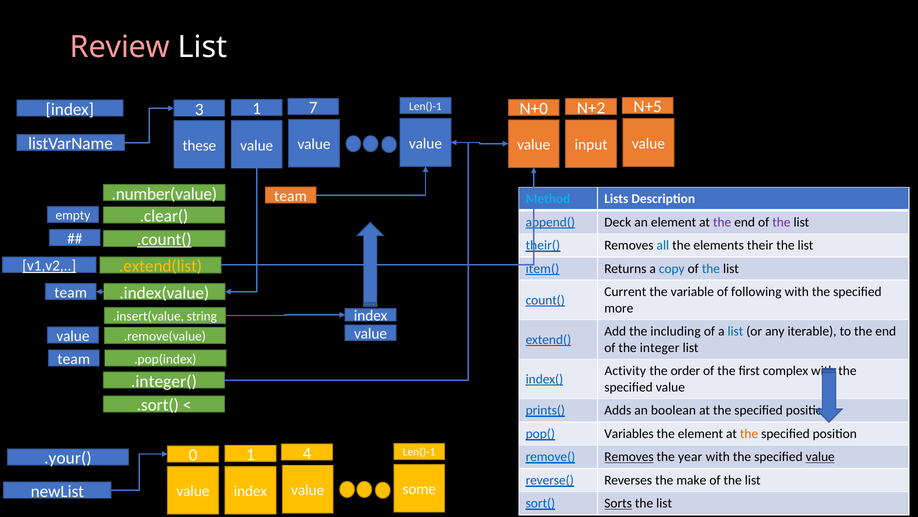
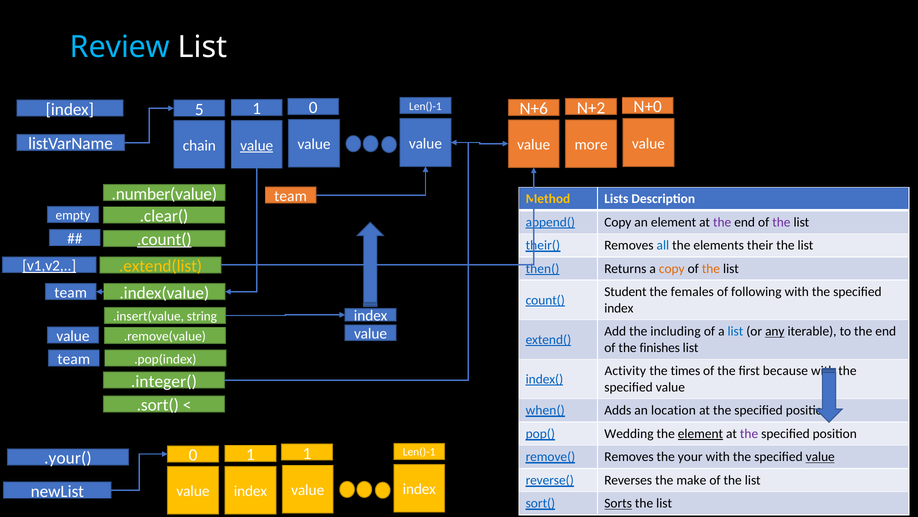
Review colour: pink -> light blue
N+0: N+0 -> N+6
N+5: N+5 -> N+0
3: 3 -> 5
1 7: 7 -> 0
value at (257, 145) underline: none -> present
input: input -> more
these: these -> chain
Method colour: light blue -> yellow
append( Deck: Deck -> Copy
item(: item( -> then(
copy at (672, 268) colour: blue -> orange
the at (711, 268) colour: blue -> orange
Current: Current -> Student
variable: variable -> females
more at (619, 308): more -> index
any underline: none -> present
integer: integer -> finishes
order: order -> times
complex: complex -> because
prints(: prints( -> when(
boolean: boolean -> location
Variables: Variables -> Wedding
element at (700, 433) underline: none -> present
the at (749, 433) colour: orange -> purple
1 4: 4 -> 1
Removes at (629, 456) underline: present -> none
year: year -> your
some at (419, 489): some -> index
